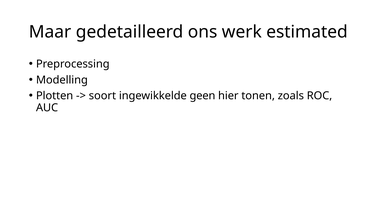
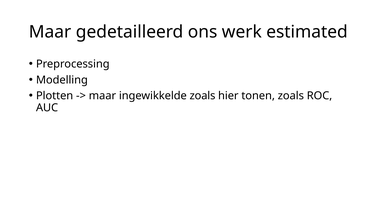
soort at (102, 96): soort -> maar
ingewikkelde geen: geen -> zoals
